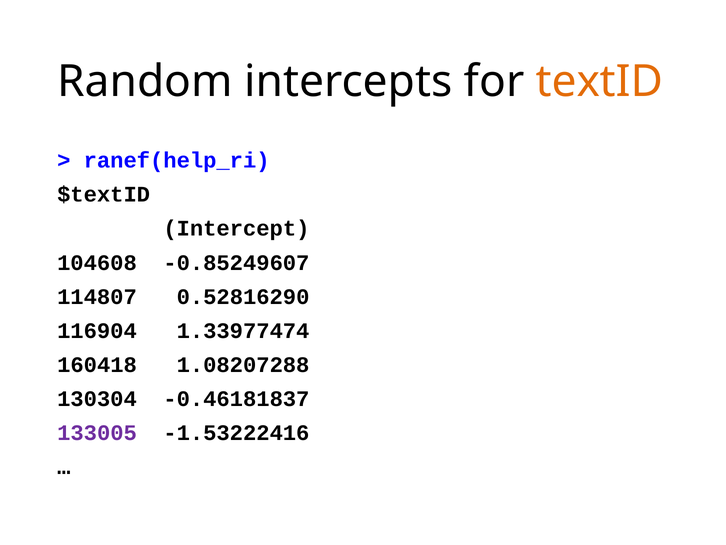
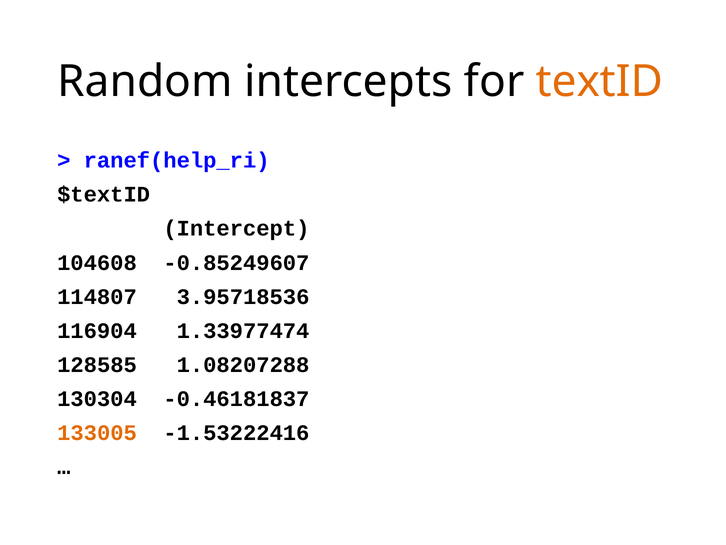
0.52816290: 0.52816290 -> 3.95718536
160418: 160418 -> 128585
133005 colour: purple -> orange
